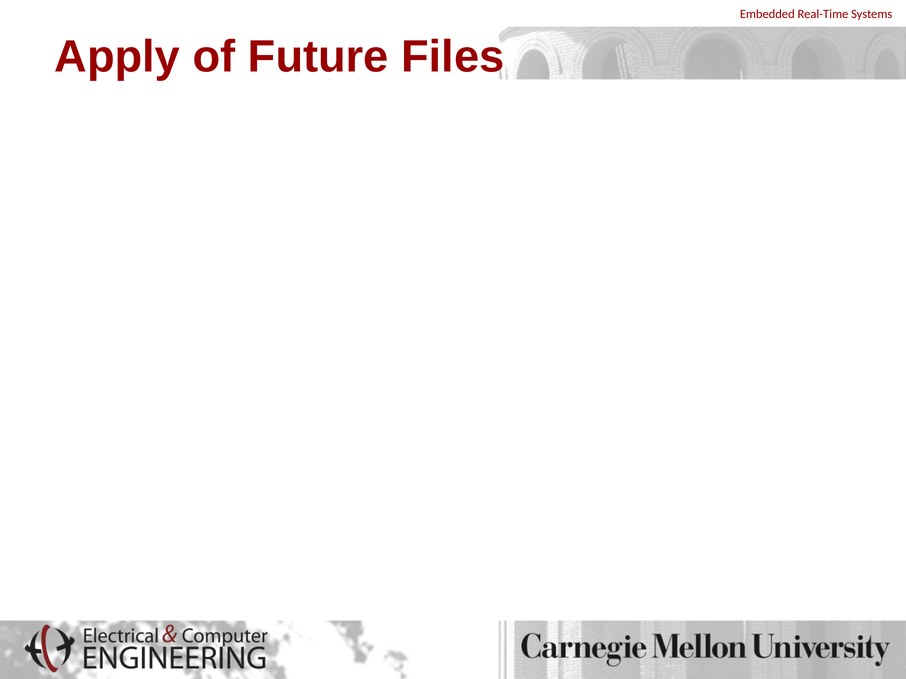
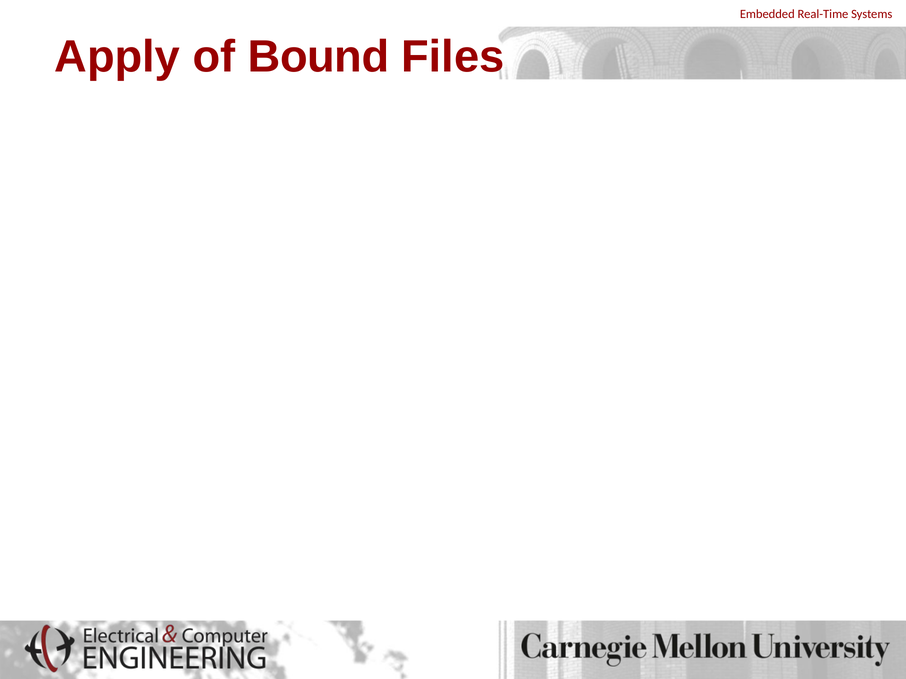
Future: Future -> Bound
